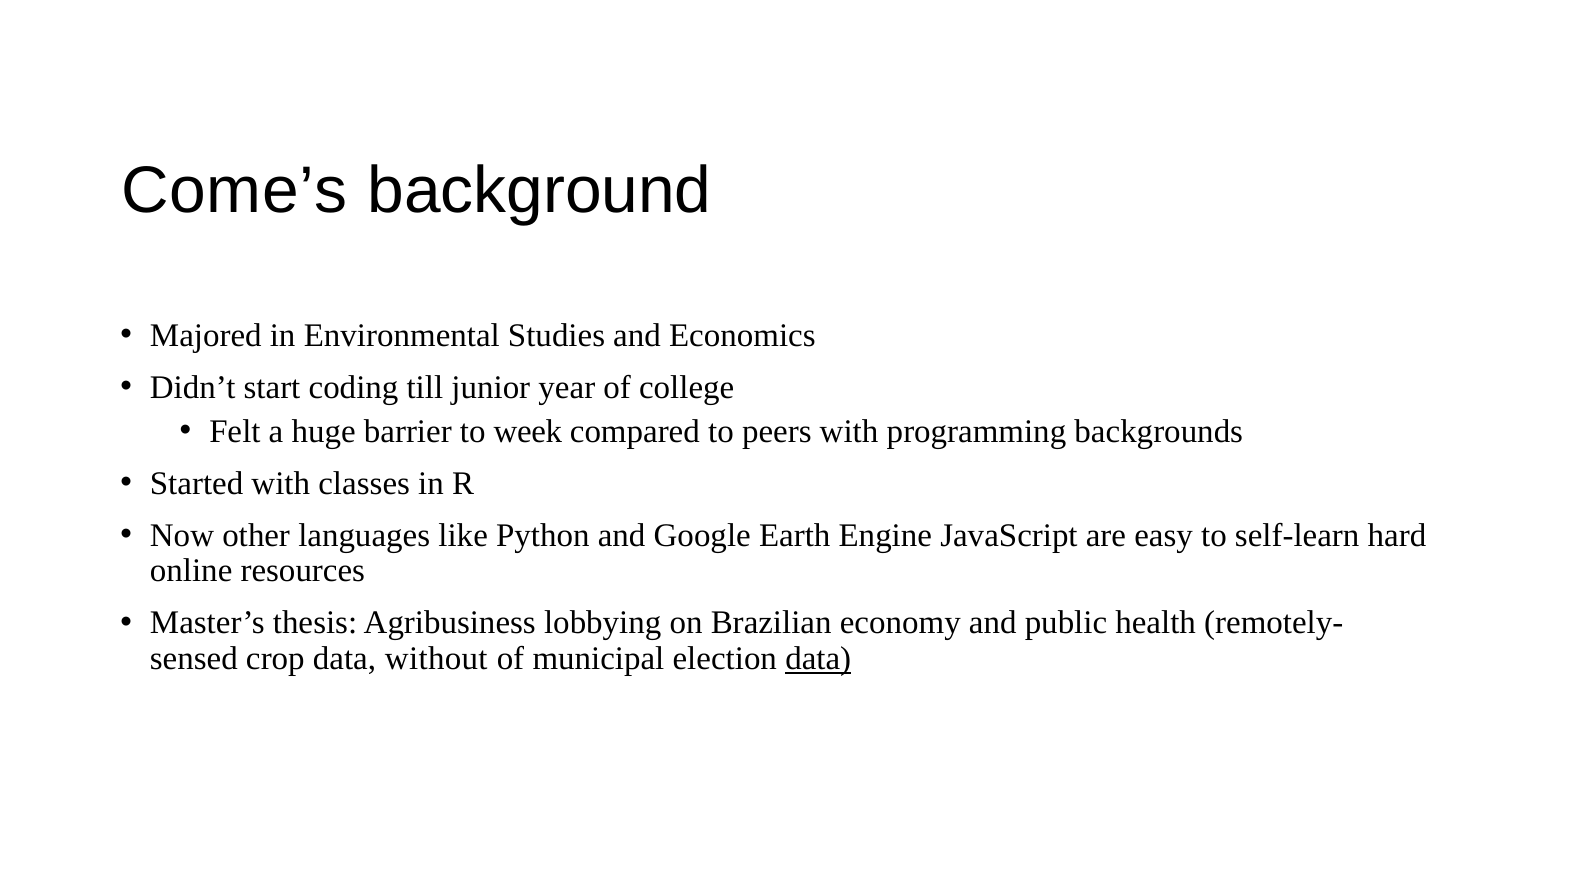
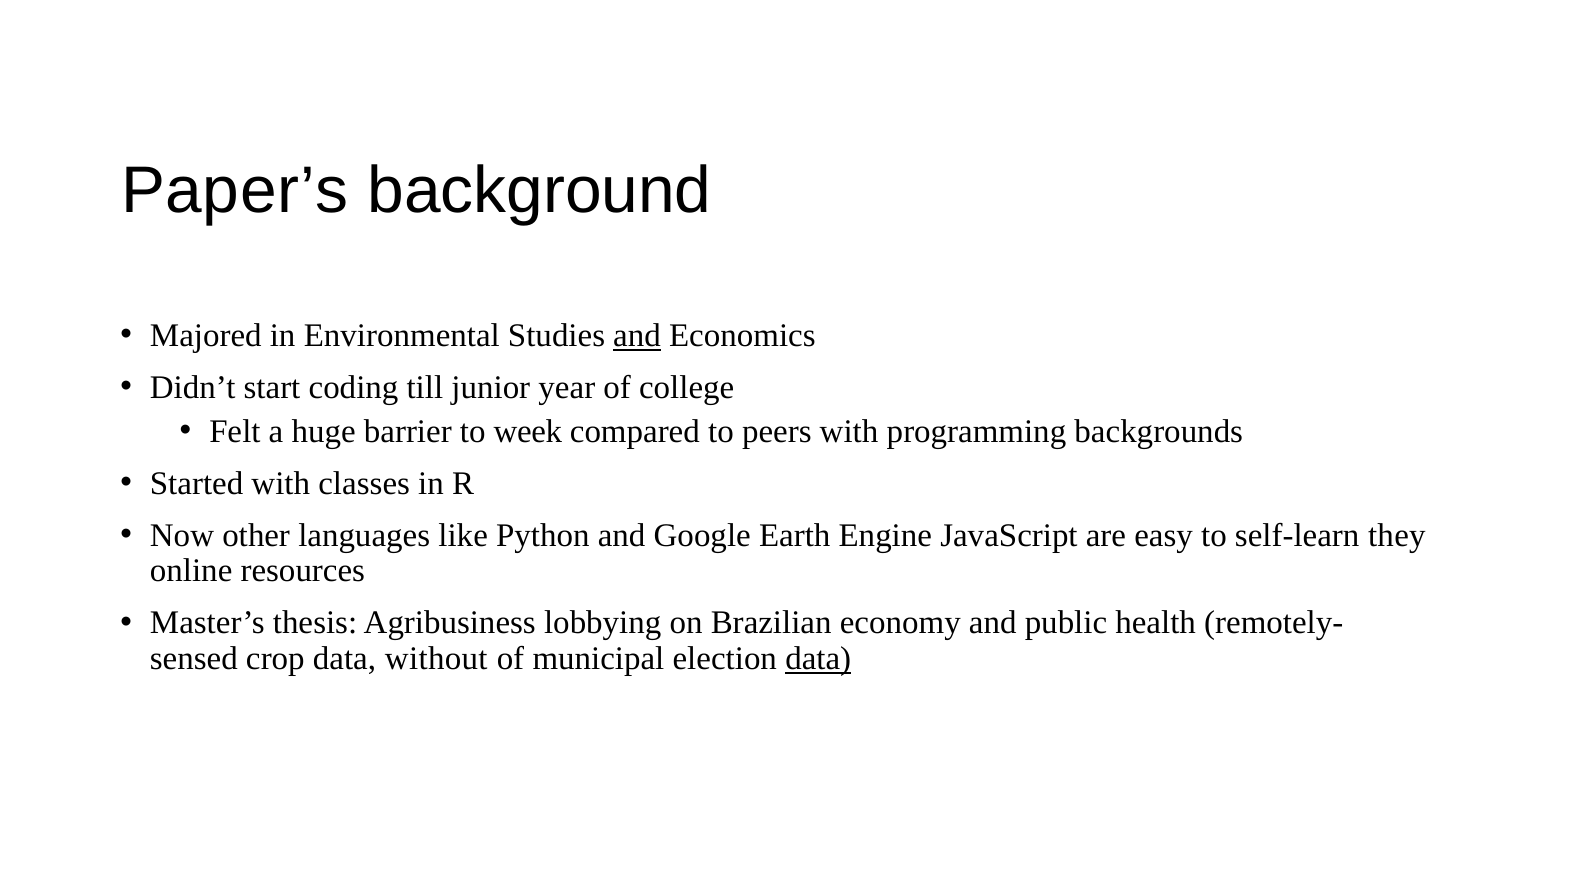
Come’s: Come’s -> Paper’s
and at (637, 335) underline: none -> present
hard: hard -> they
